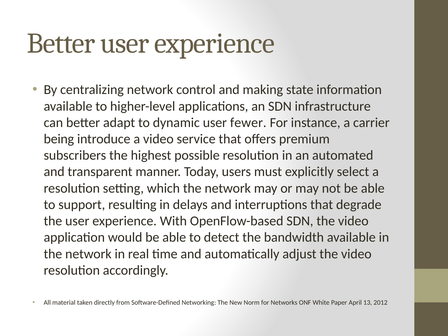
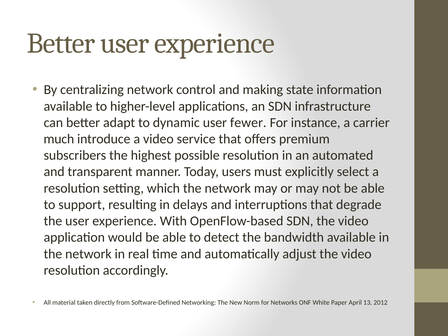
being: being -> much
